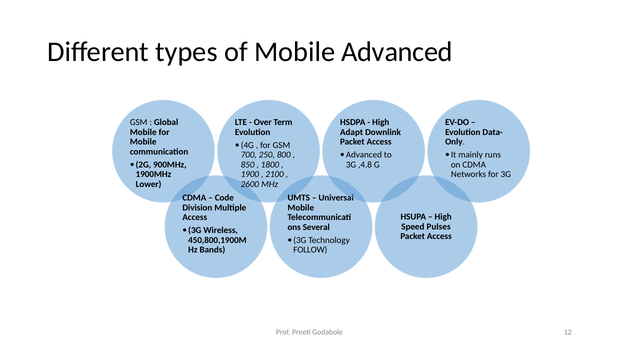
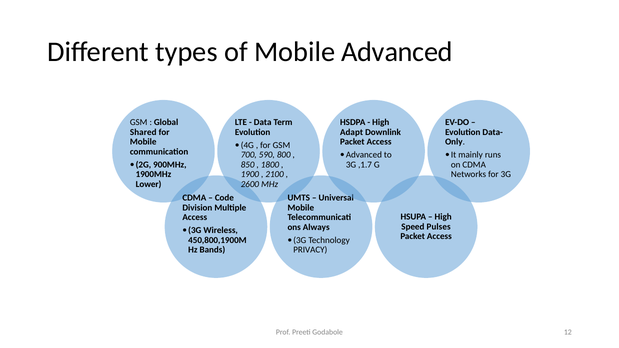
Over: Over -> Data
Mobile at (143, 132): Mobile -> Shared
250: 250 -> 590
,4.8: ,4.8 -> ,1.7
Several: Several -> Always
FOLLOW: FOLLOW -> PRIVACY
